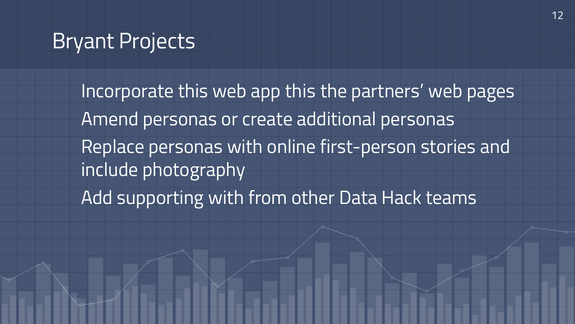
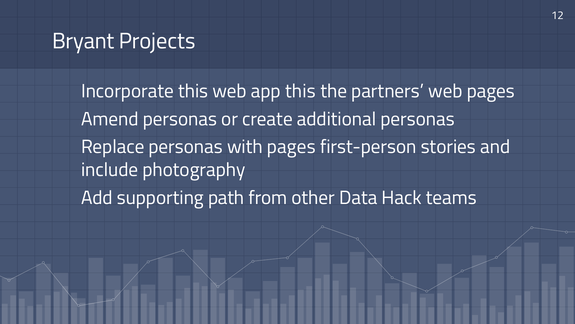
with online: online -> pages
supporting with: with -> path
